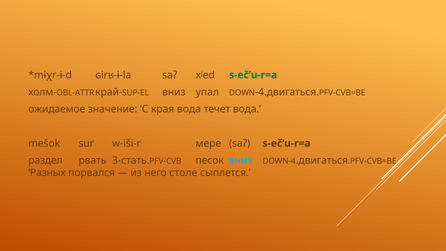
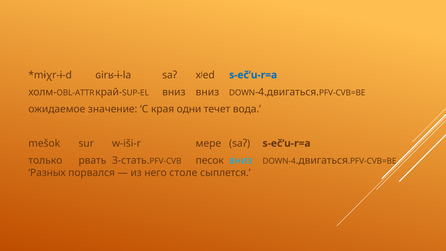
s-eč’u-r=a at (253, 75) colour: green -> blue
вниз упал: упал -> вниз
края вода: вода -> одни
раздел: раздел -> только
